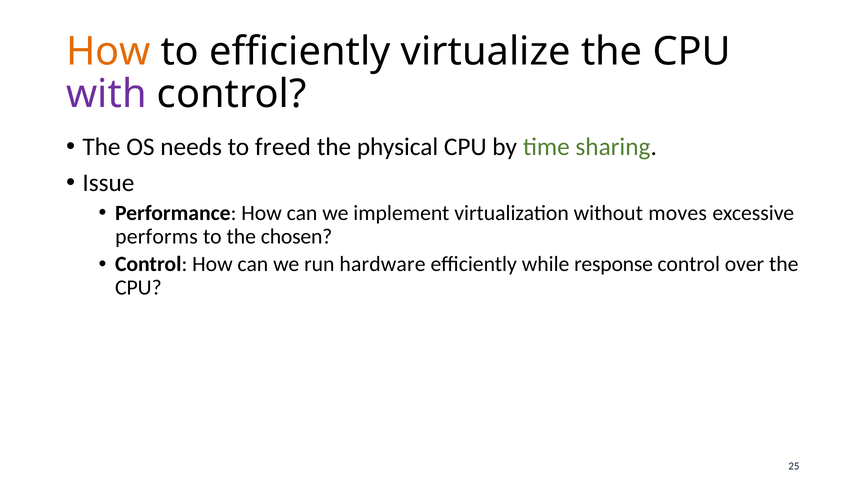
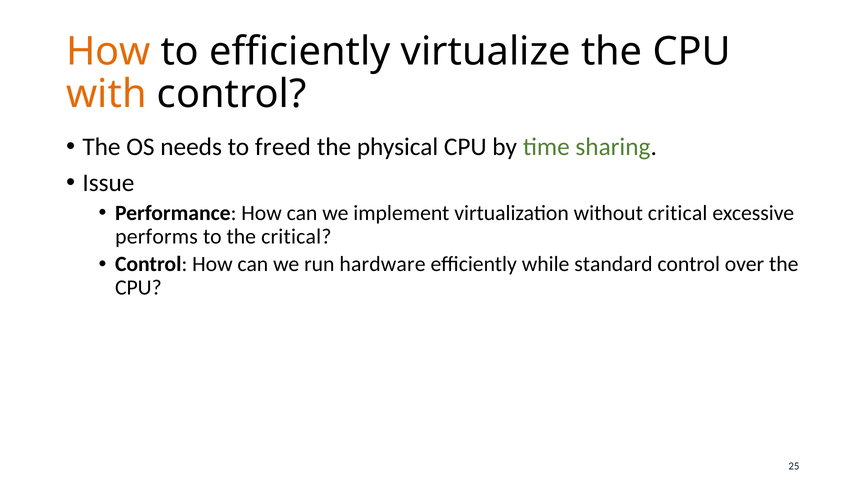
with colour: purple -> orange
without moves: moves -> critical
the chosen: chosen -> critical
response: response -> standard
